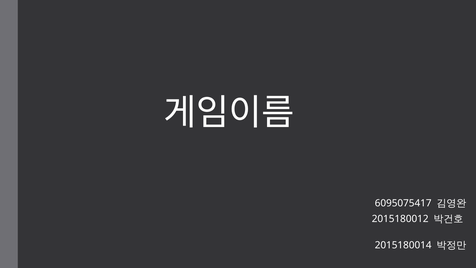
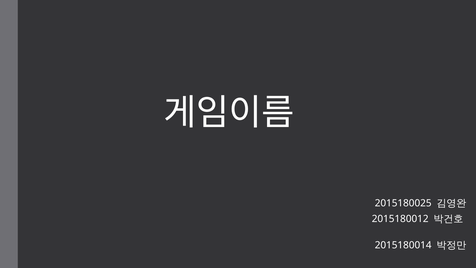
6095075417: 6095075417 -> 2015180025
